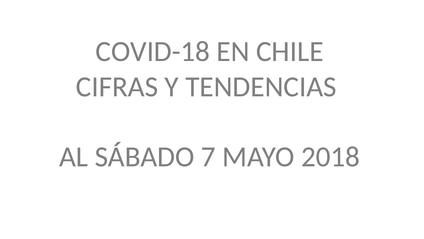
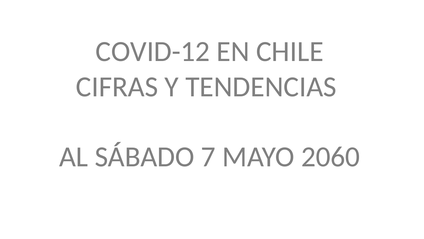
COVID-18: COVID-18 -> COVID-12
2018: 2018 -> 2060
